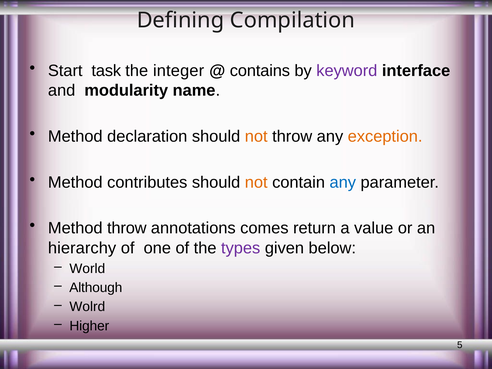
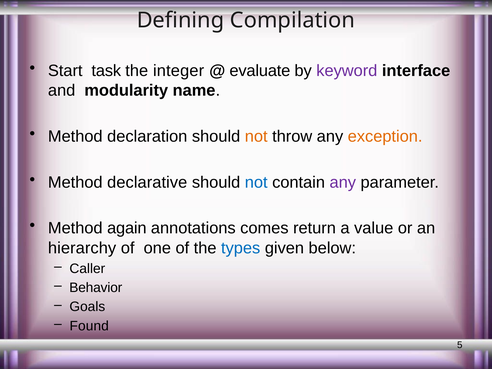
contains: contains -> evaluate
contributes: contributes -> declarative
not at (256, 182) colour: orange -> blue
any at (343, 182) colour: blue -> purple
Method throw: throw -> again
types colour: purple -> blue
World: World -> Caller
Although: Although -> Behavior
Wolrd: Wolrd -> Goals
Higher: Higher -> Found
